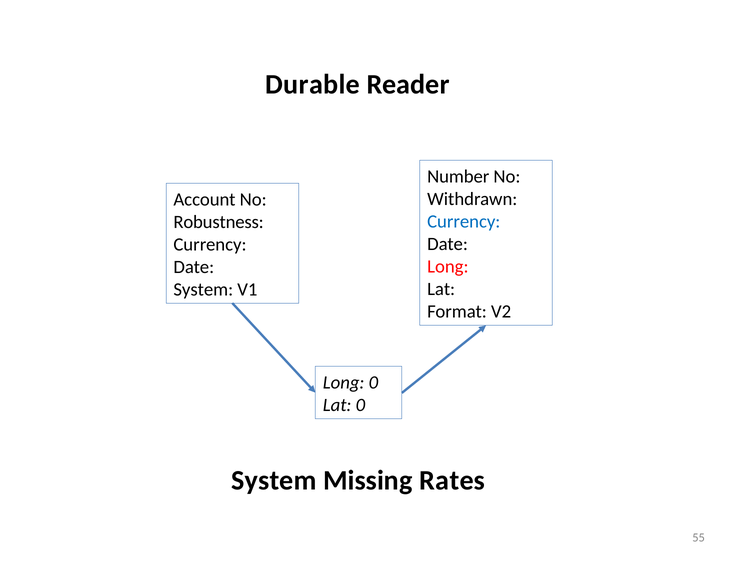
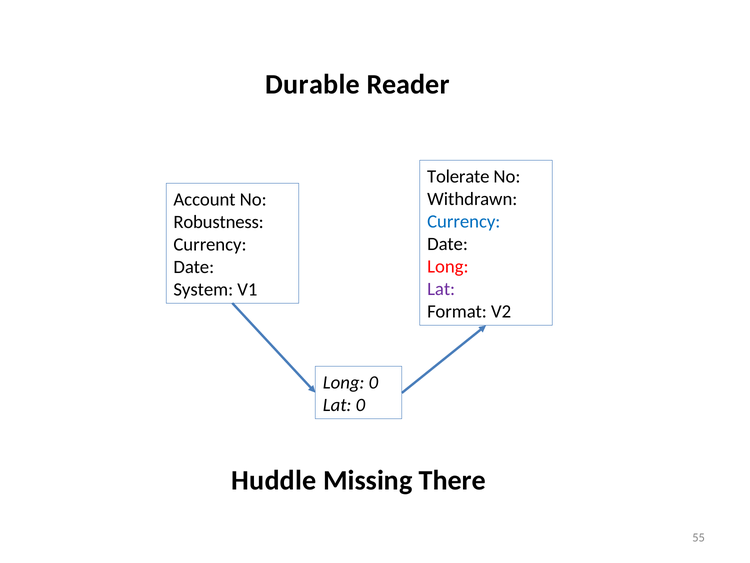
Number: Number -> Tolerate
Lat at (441, 289) colour: black -> purple
System at (274, 480): System -> Huddle
Rates: Rates -> There
